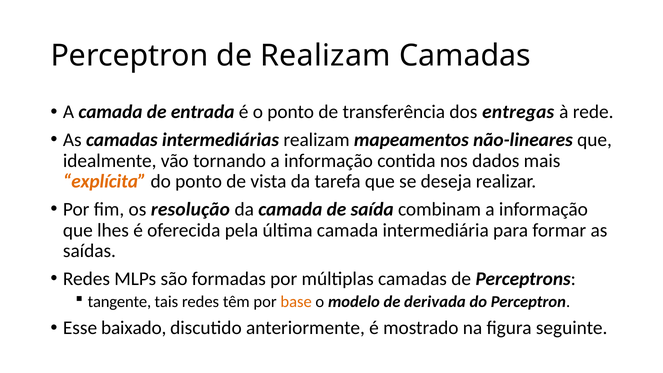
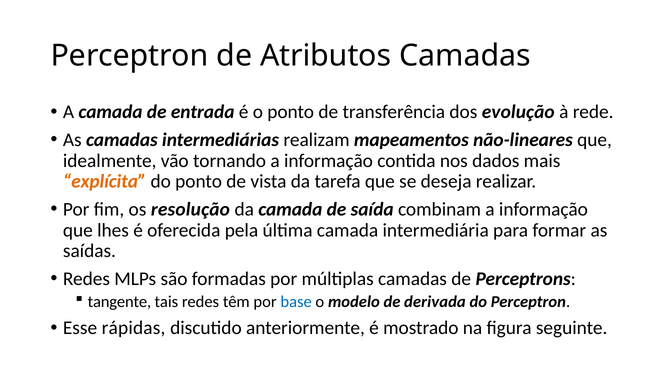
de Realizam: Realizam -> Atributos
entregas: entregas -> evolução
base colour: orange -> blue
baixado: baixado -> rápidas
